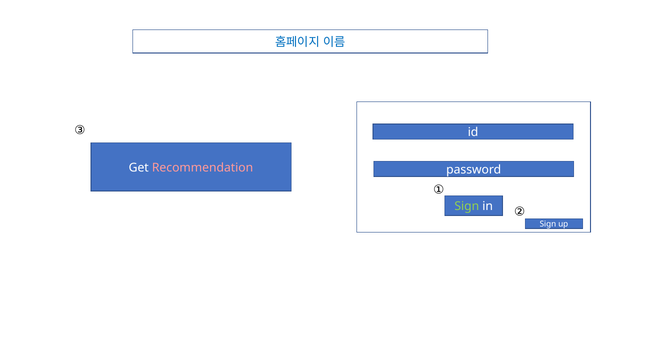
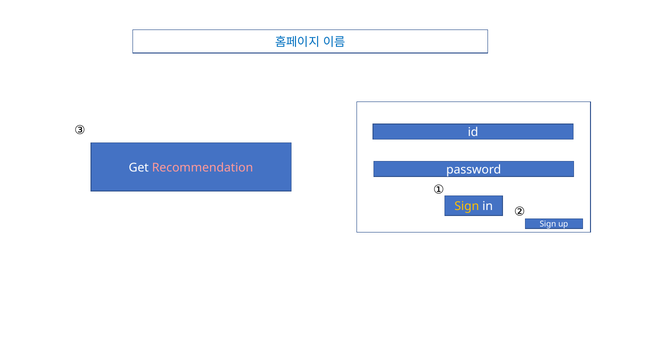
Sign at (467, 207) colour: light green -> yellow
